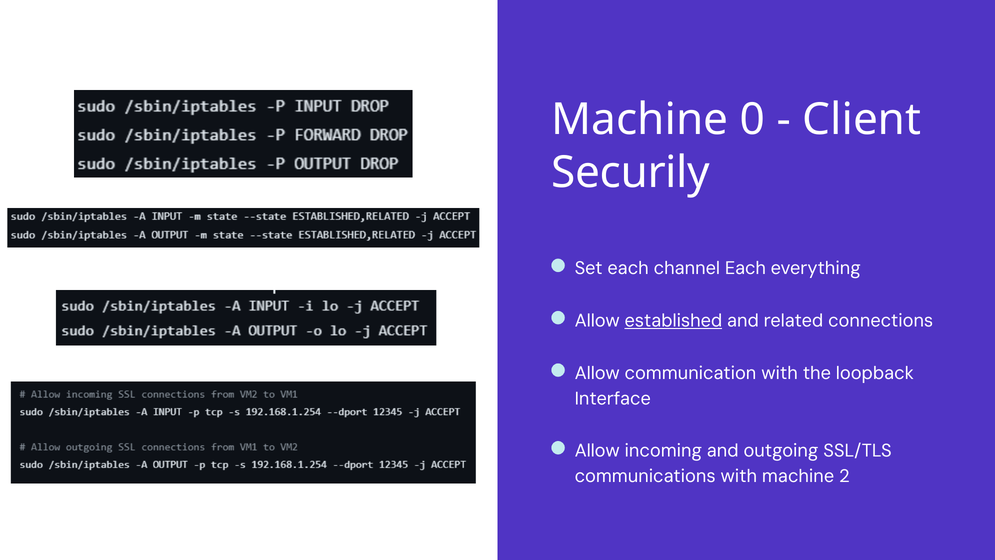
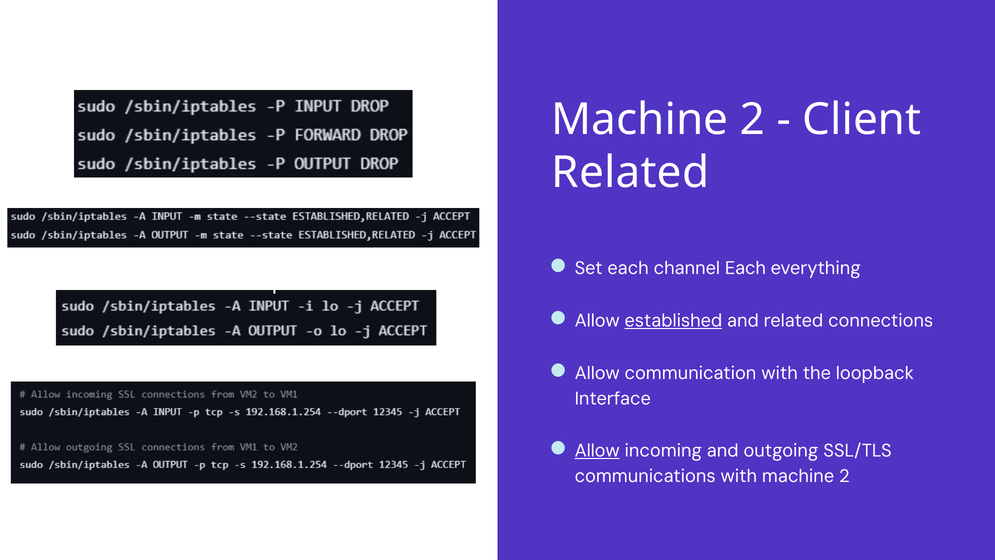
0 at (752, 120): 0 -> 2
Securily at (631, 173): Securily -> Related
Allow at (597, 450) underline: none -> present
